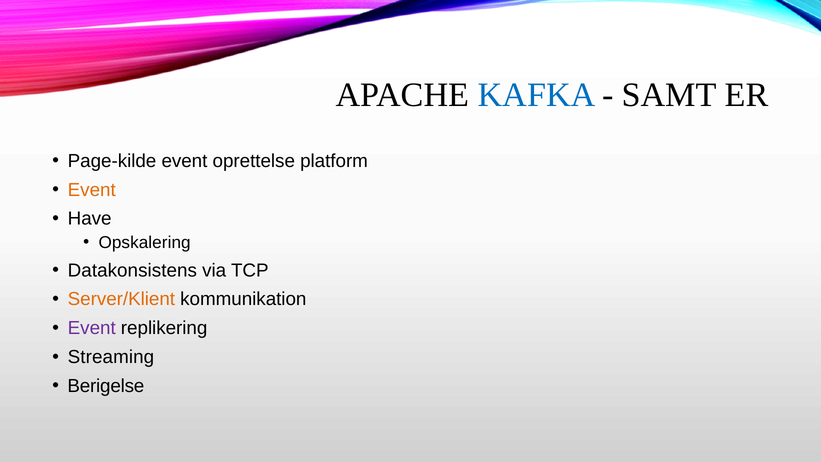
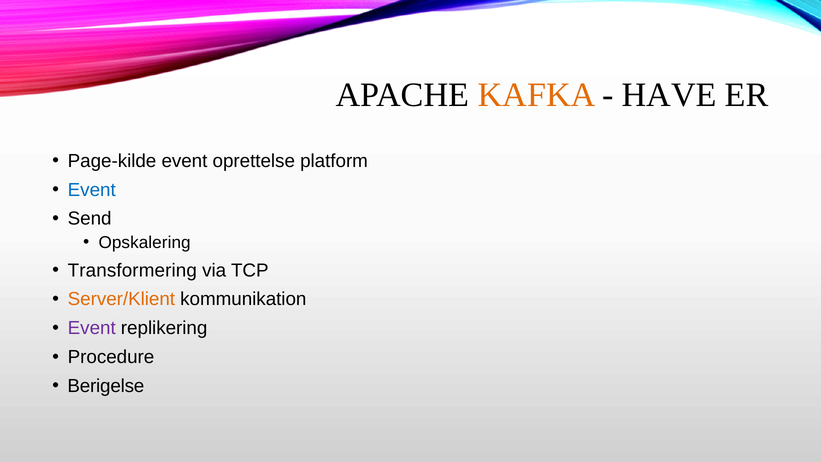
KAFKA colour: blue -> orange
SAMT: SAMT -> HAVE
Event at (92, 190) colour: orange -> blue
Have: Have -> Send
Datakonsistens: Datakonsistens -> Transformering
Streaming: Streaming -> Procedure
